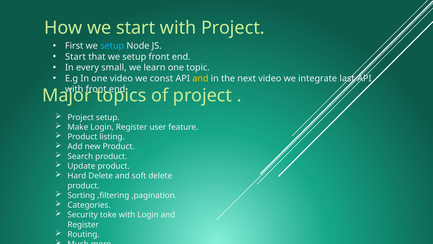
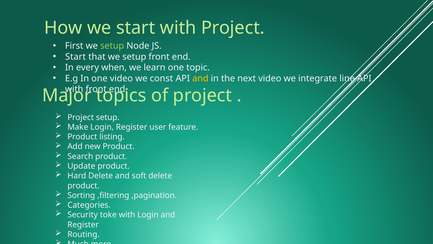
setup at (112, 46) colour: light blue -> light green
small: small -> when
last: last -> line
